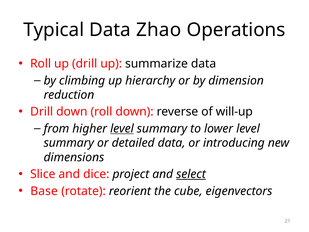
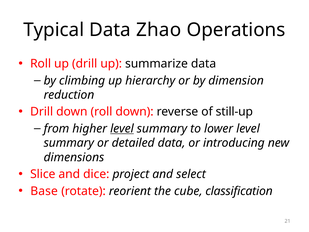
will-up: will-up -> still-up
select underline: present -> none
eigenvectors: eigenvectors -> classification
